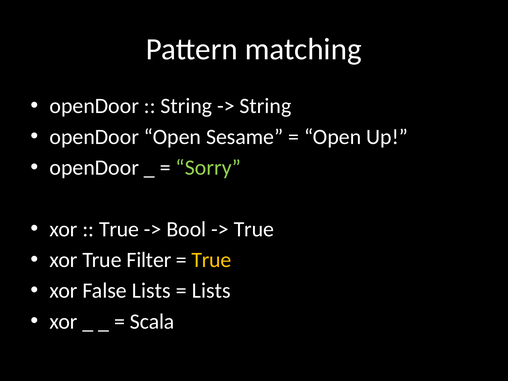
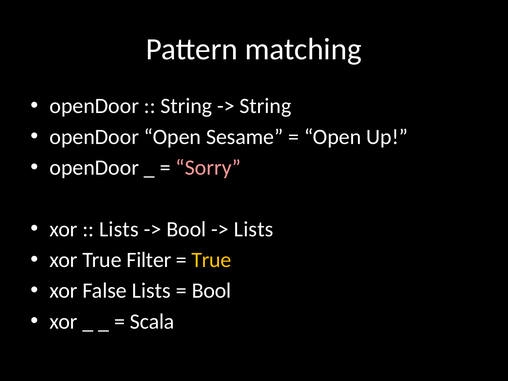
Sorry colour: light green -> pink
True at (119, 229): True -> Lists
True at (254, 229): True -> Lists
Lists at (211, 291): Lists -> Bool
